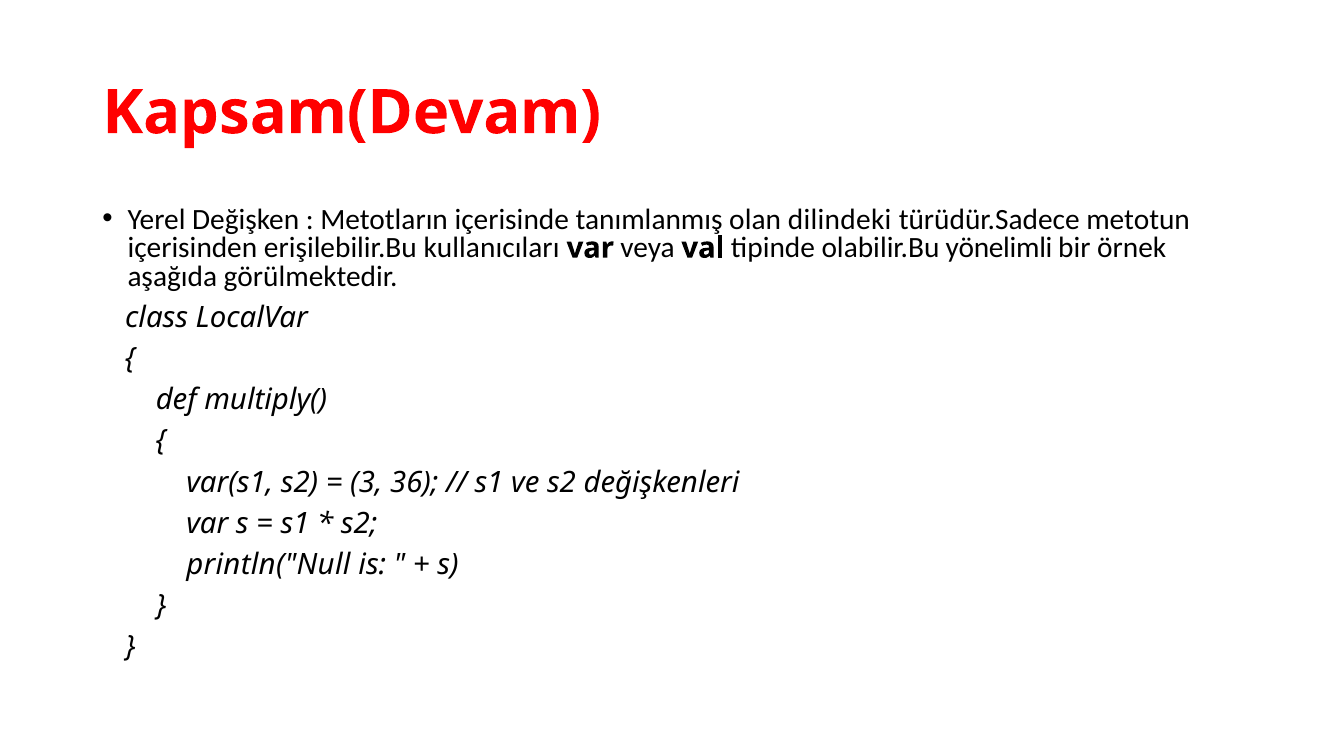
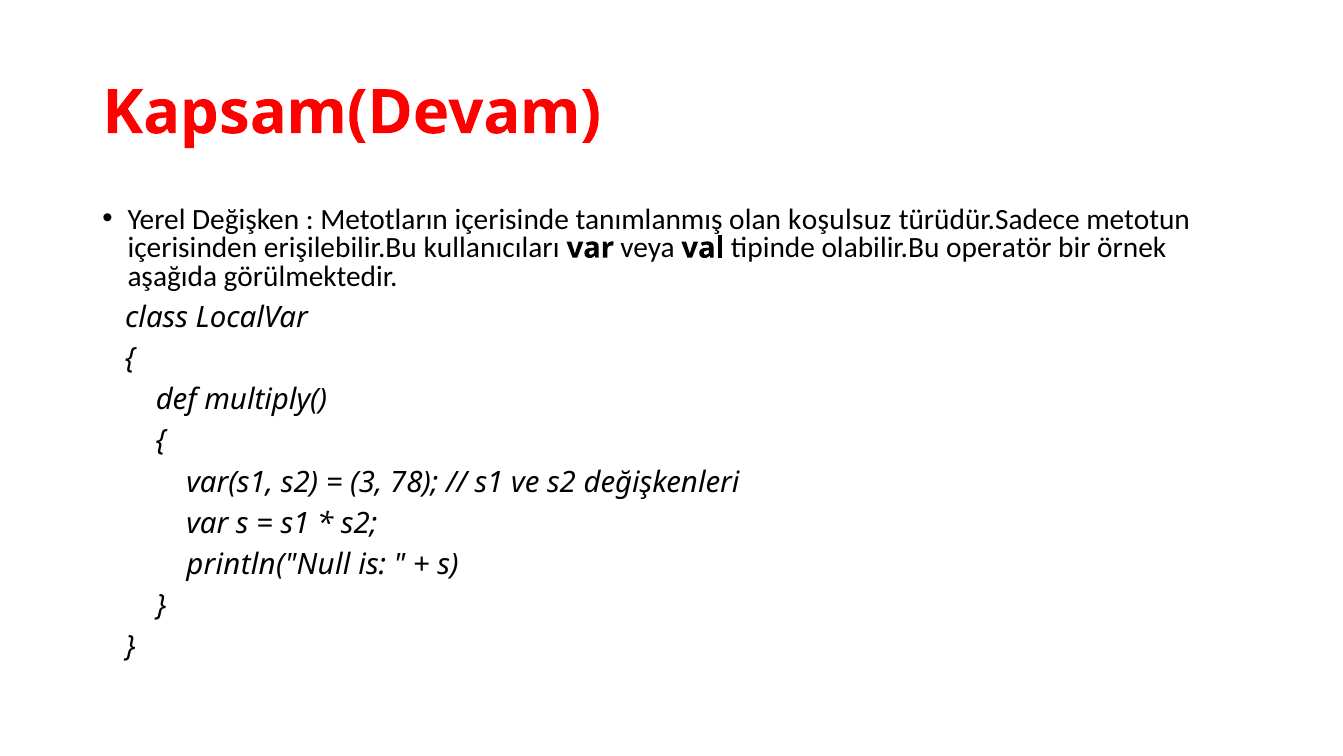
dilindeki: dilindeki -> koşulsuz
yönelimli: yönelimli -> operatör
36: 36 -> 78
